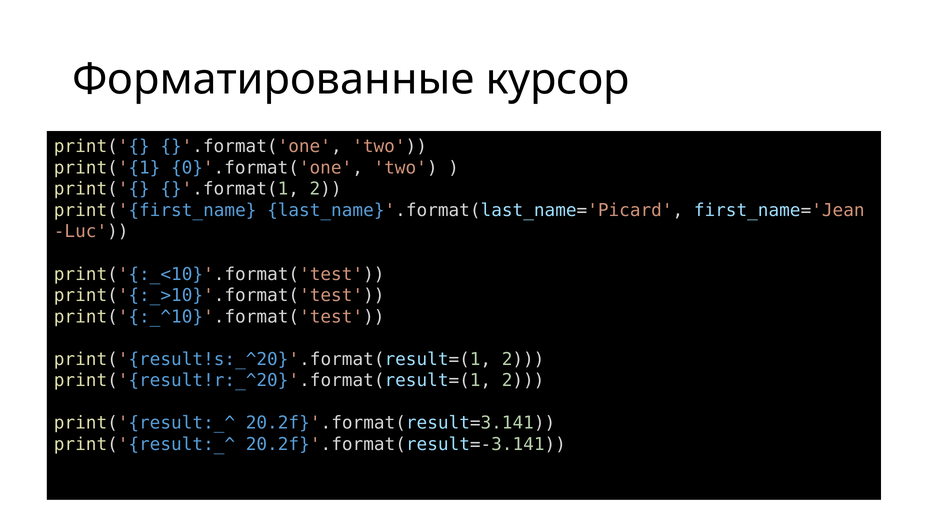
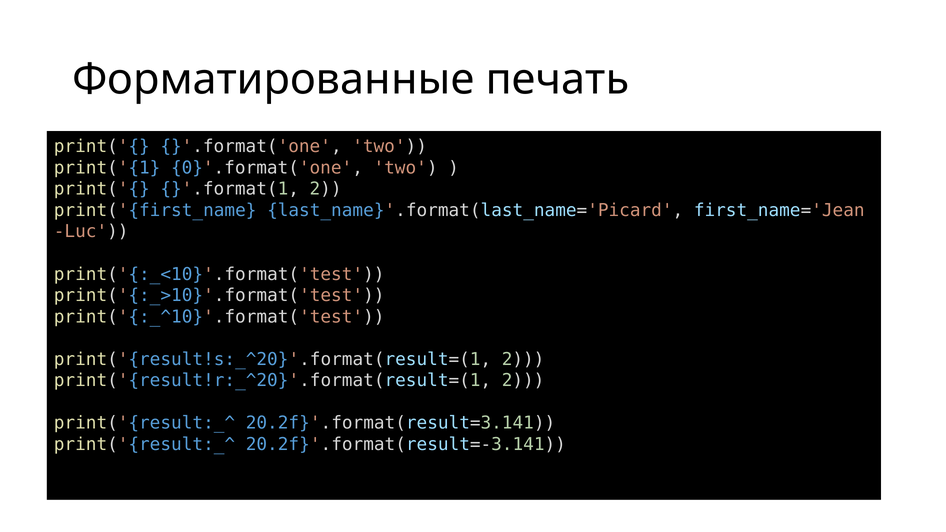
курсор: курсор -> печать
